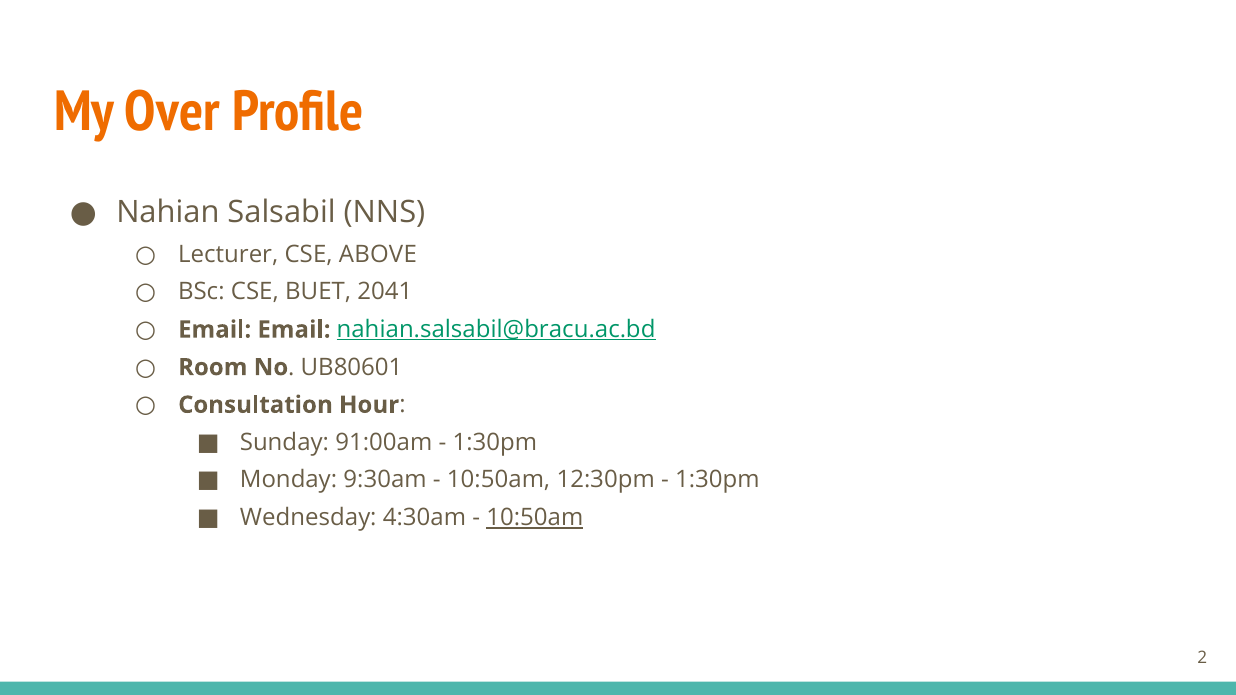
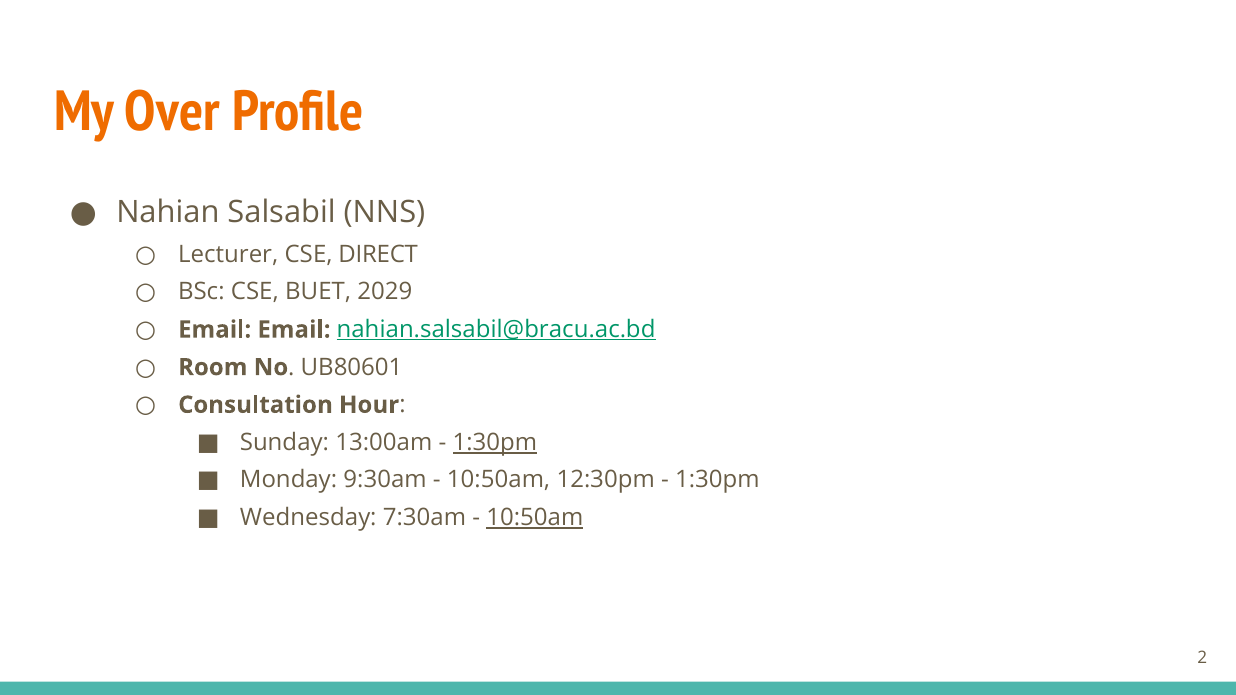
ABOVE: ABOVE -> DIRECT
2041: 2041 -> 2029
91:00am: 91:00am -> 13:00am
1:30pm at (495, 443) underline: none -> present
4:30am: 4:30am -> 7:30am
